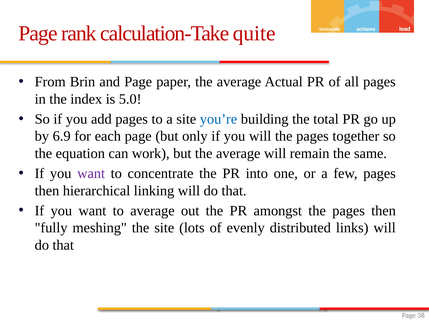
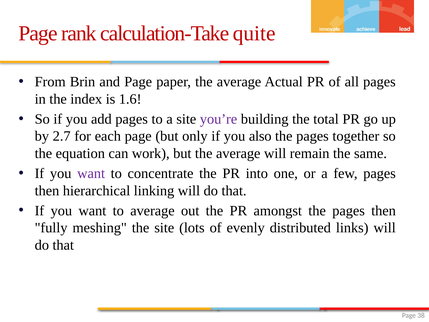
5.0: 5.0 -> 1.6
you’re colour: blue -> purple
6.9: 6.9 -> 2.7
you will: will -> also
